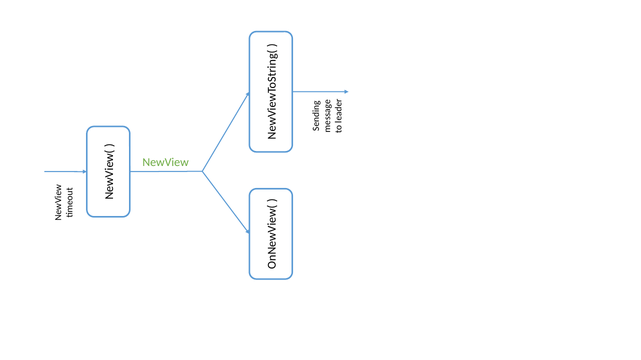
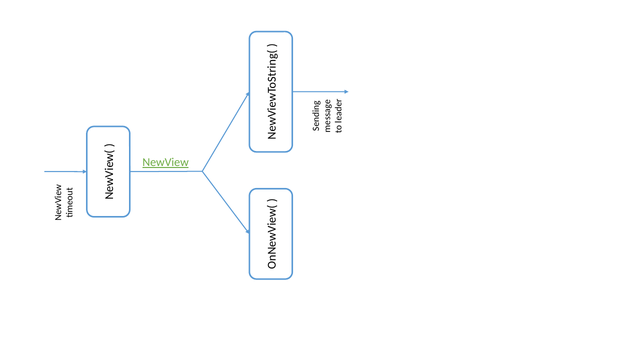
NewView underline: none -> present
